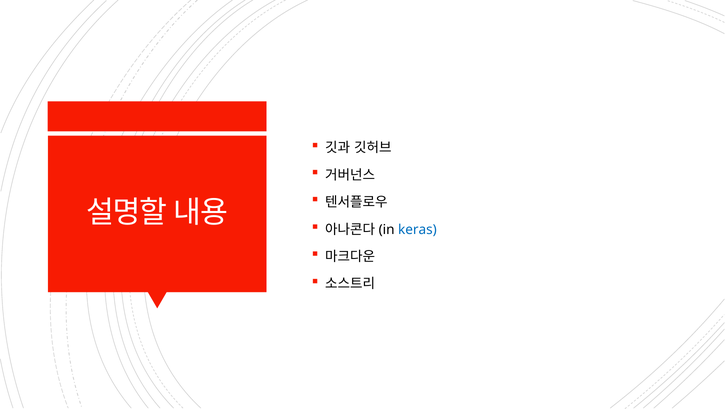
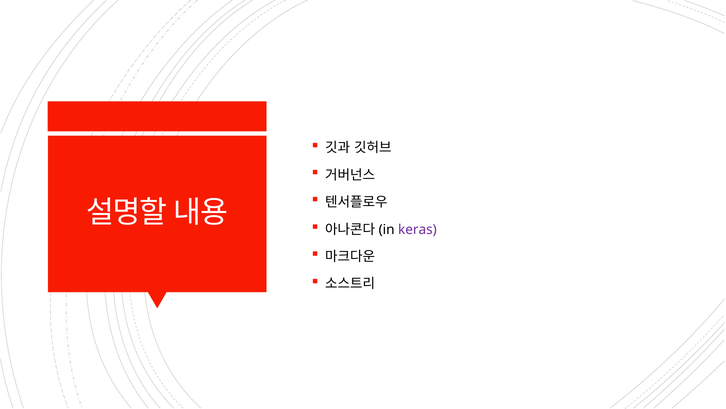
keras colour: blue -> purple
